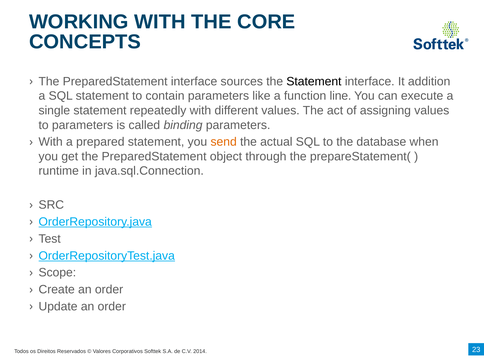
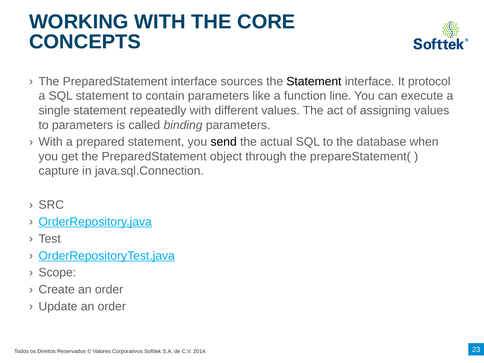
addition: addition -> protocol
send colour: orange -> black
runtime: runtime -> capture
